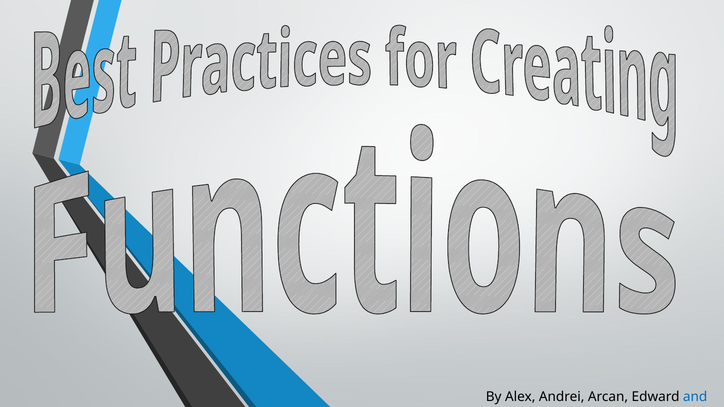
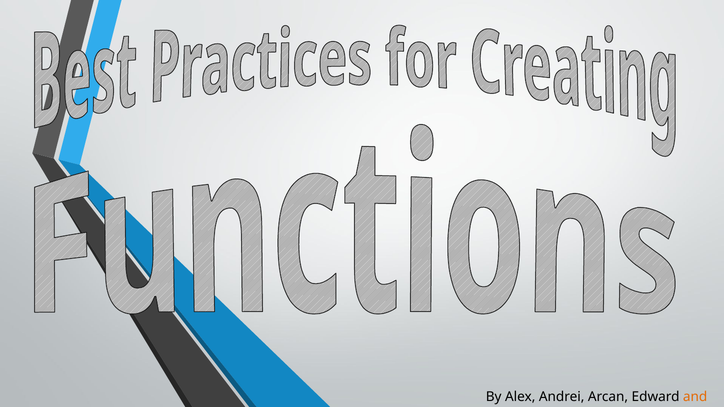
and colour: blue -> orange
